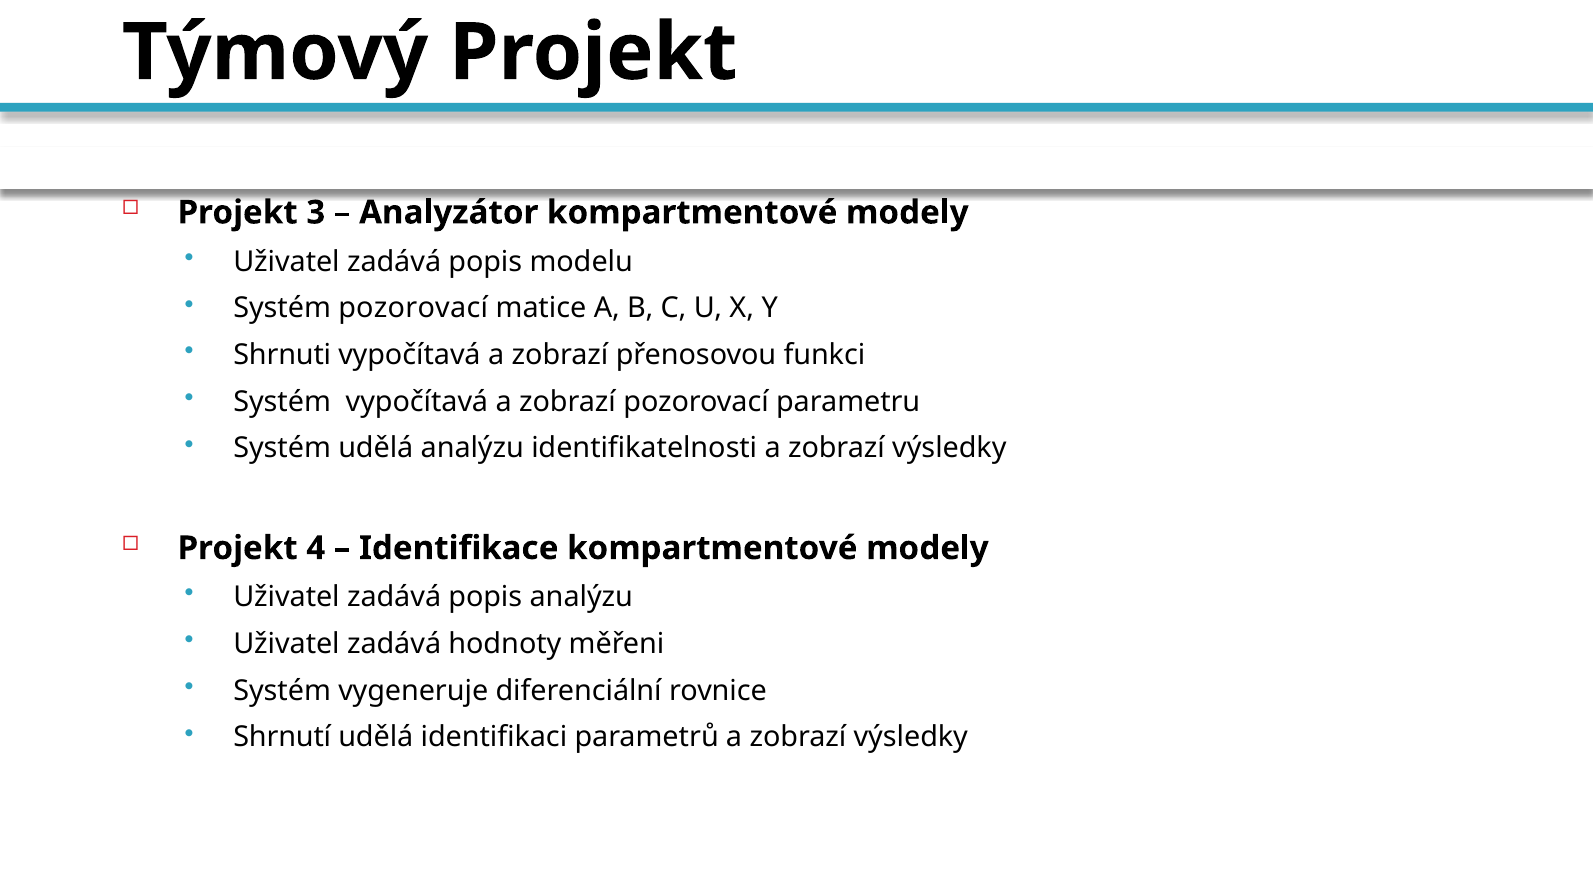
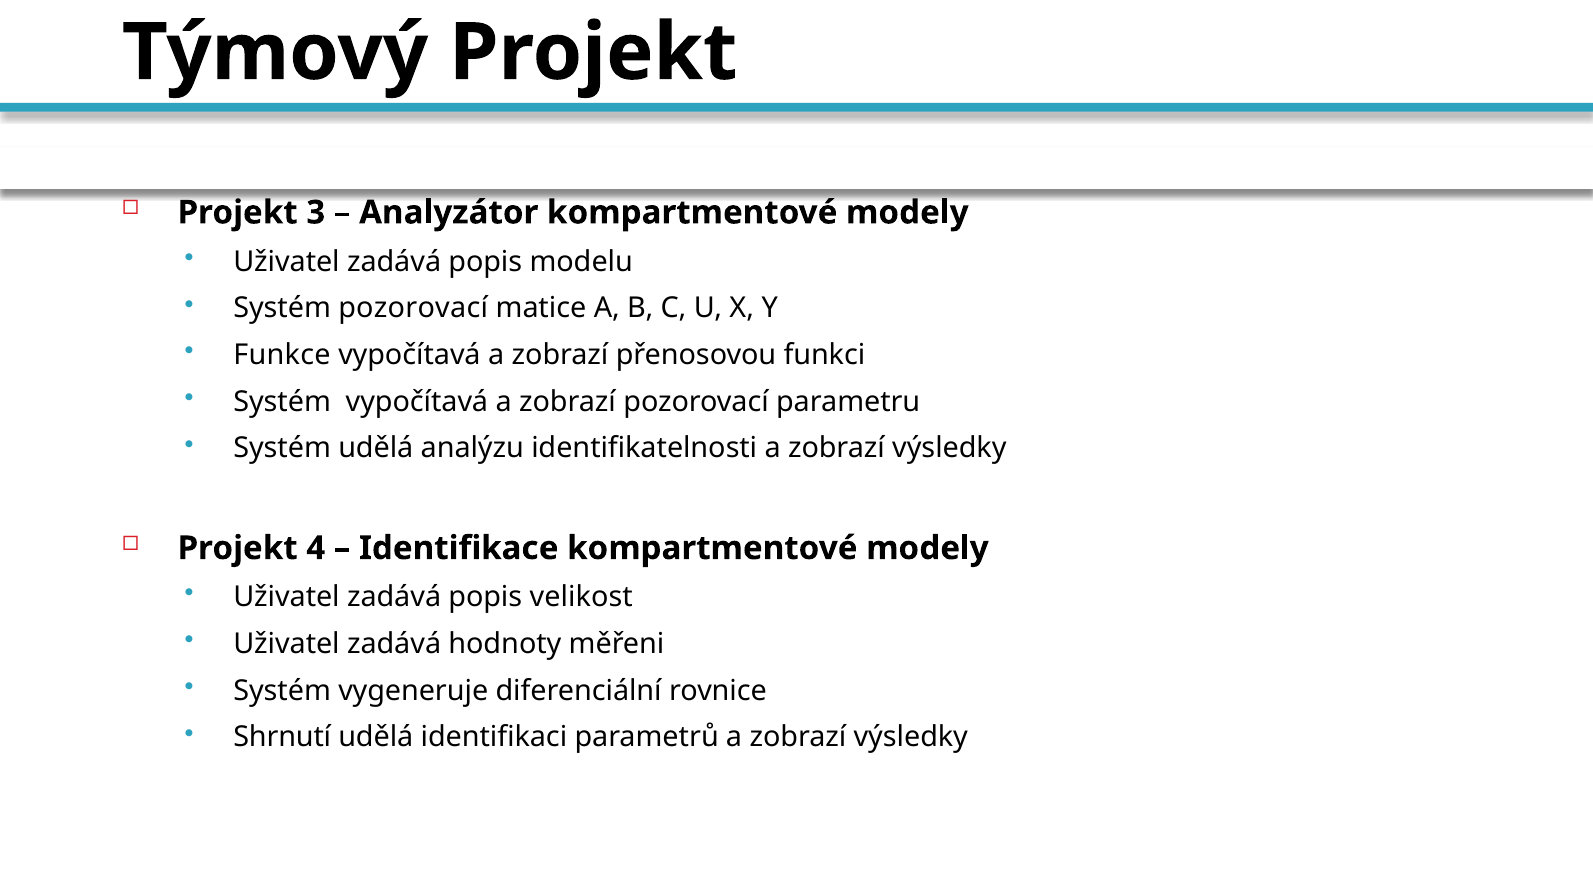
Shrnuti: Shrnuti -> Funkce
popis analýzu: analýzu -> velikost
